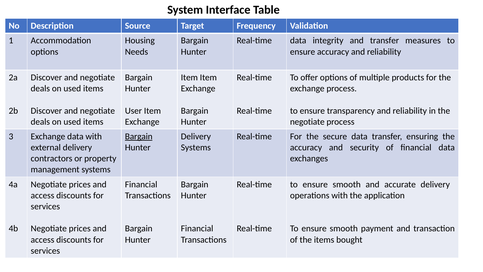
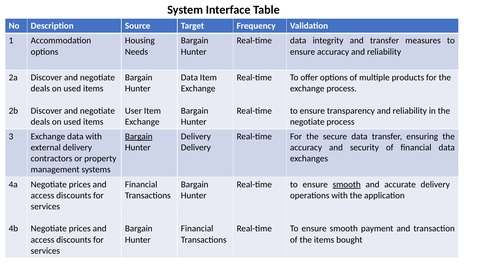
Item at (189, 77): Item -> Data
Systems at (196, 147): Systems -> Delivery
smooth at (347, 184) underline: none -> present
